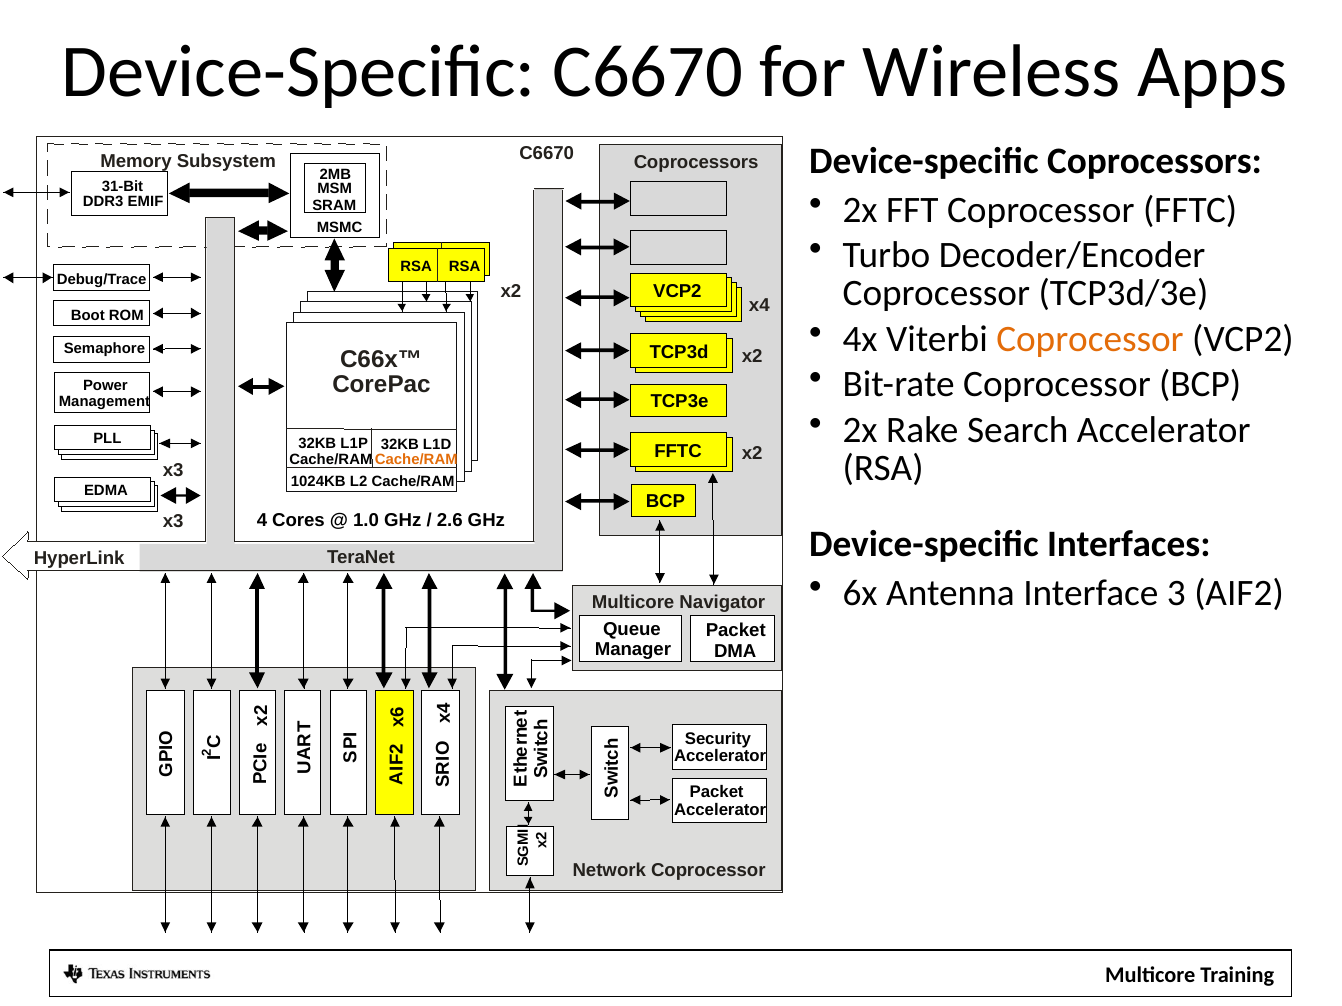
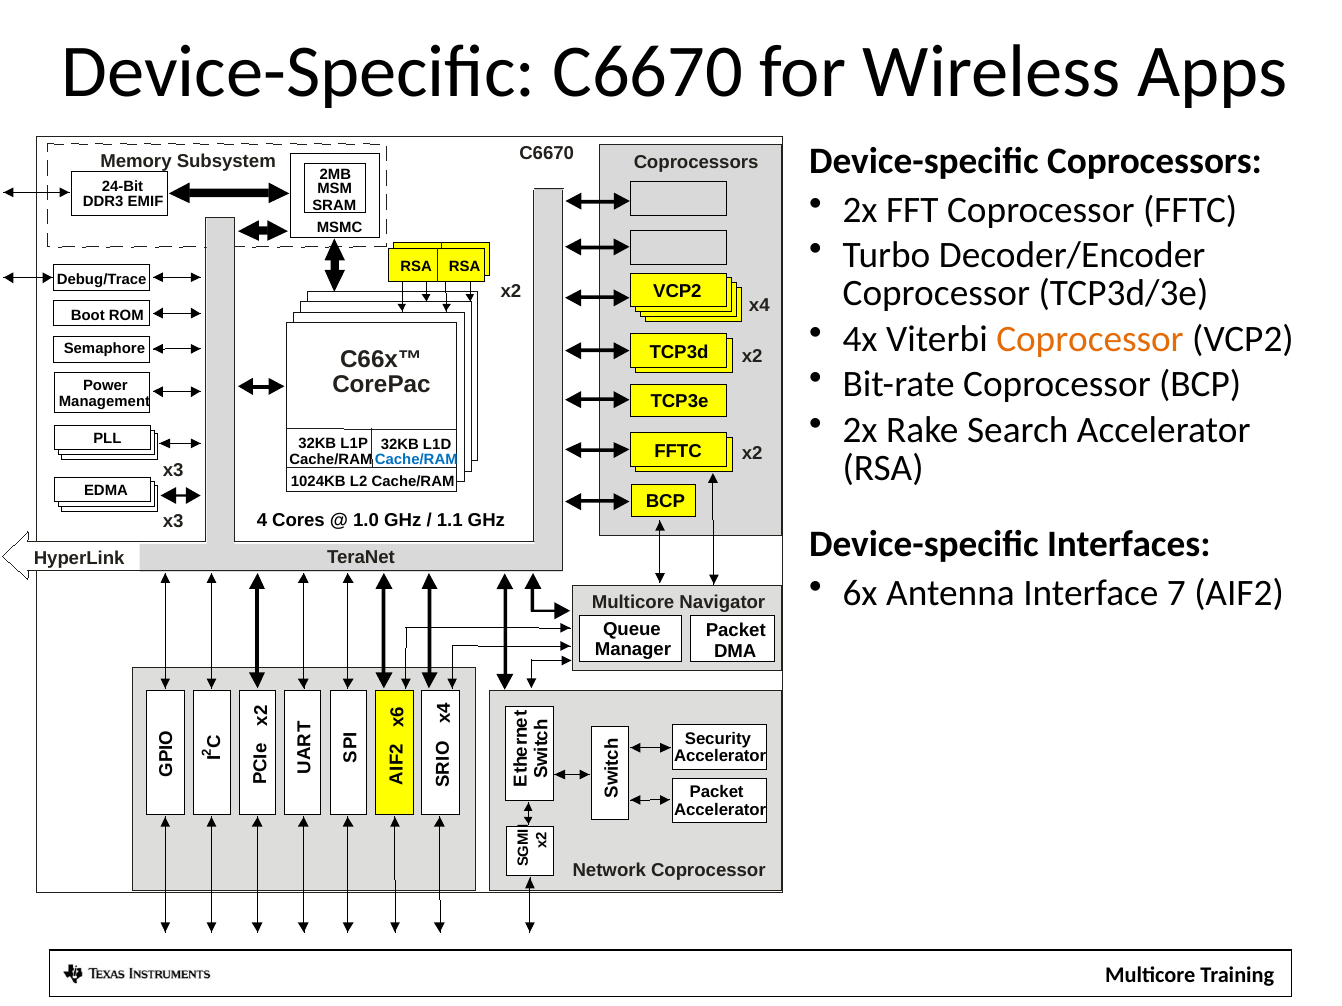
31-Bit: 31-Bit -> 24-Bit
Cache/RAM at (416, 460) colour: orange -> blue
2.6: 2.6 -> 1.1
3: 3 -> 7
